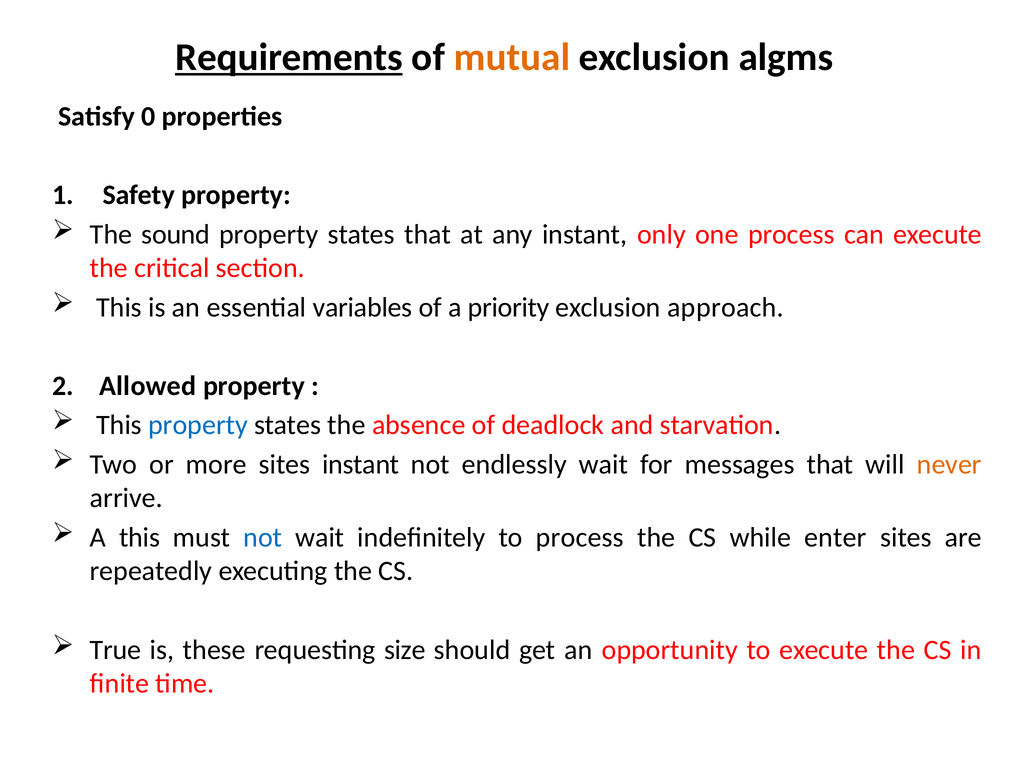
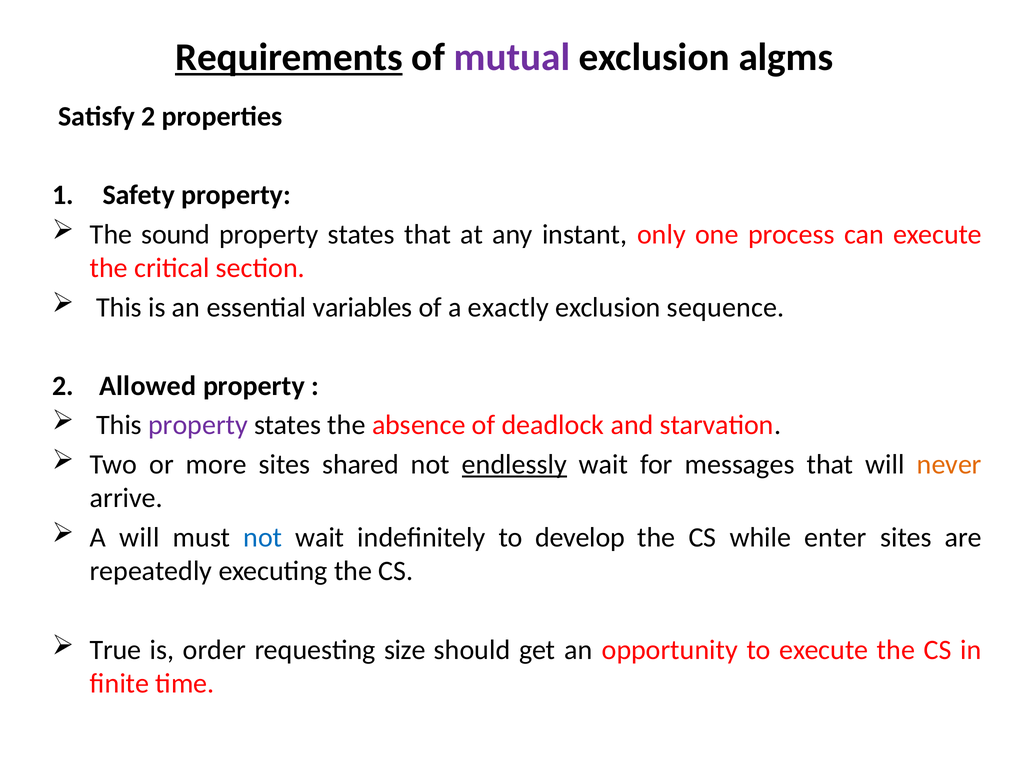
mutual colour: orange -> purple
Satisfy 0: 0 -> 2
priority: priority -> exactly
approach: approach -> sequence
property at (198, 425) colour: blue -> purple
sites instant: instant -> shared
endlessly underline: none -> present
A this: this -> will
to process: process -> develop
these: these -> order
